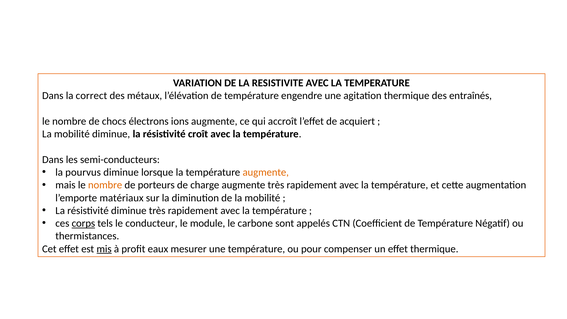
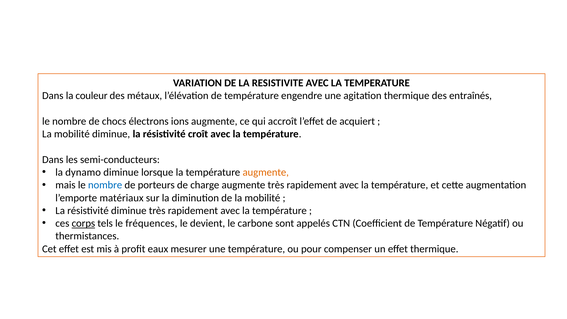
correct: correct -> couleur
pourvus: pourvus -> dynamo
nombre at (105, 185) colour: orange -> blue
conducteur: conducteur -> fréquences
module: module -> devient
mis underline: present -> none
